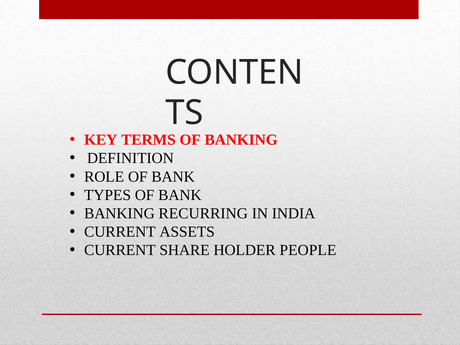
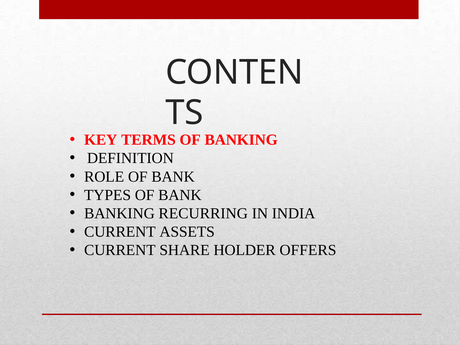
PEOPLE: PEOPLE -> OFFERS
